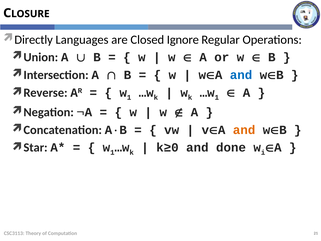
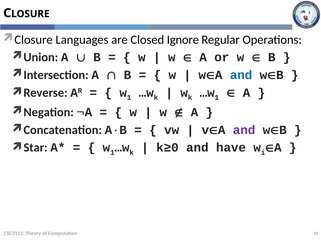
Directly: Directly -> Closure
and at (244, 130) colour: orange -> purple
done: done -> have
